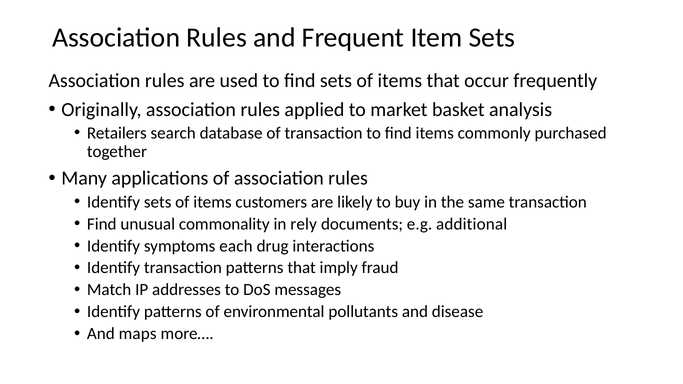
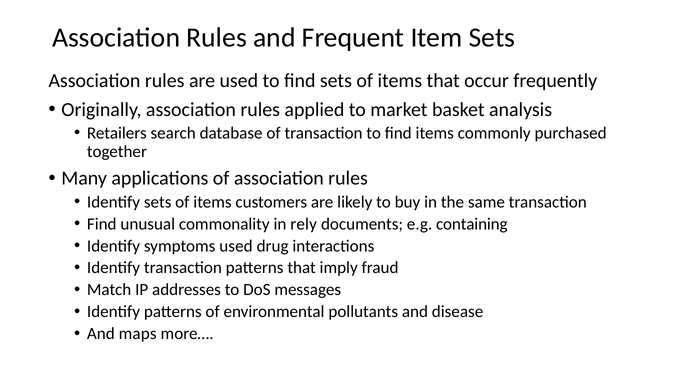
additional: additional -> containing
symptoms each: each -> used
